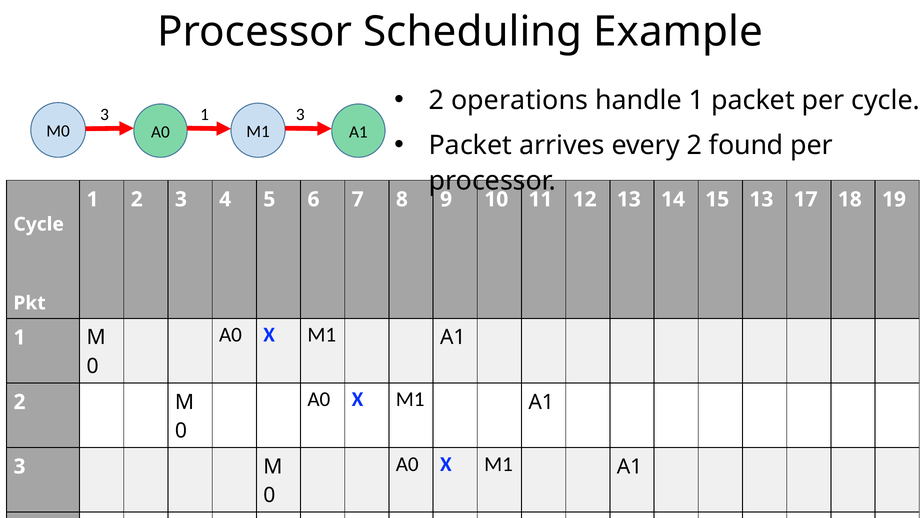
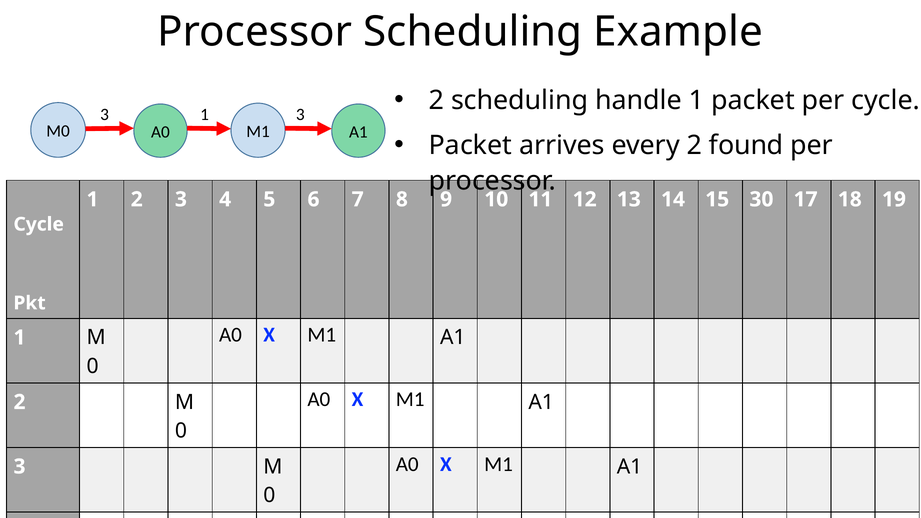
2 operations: operations -> scheduling
15 13: 13 -> 30
